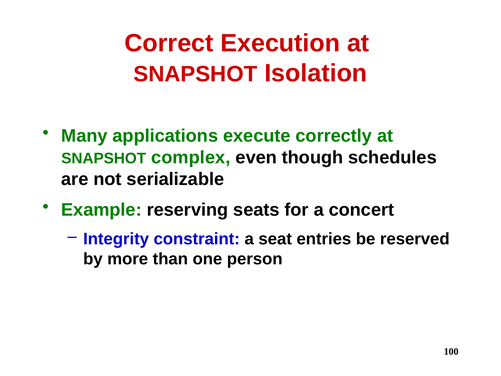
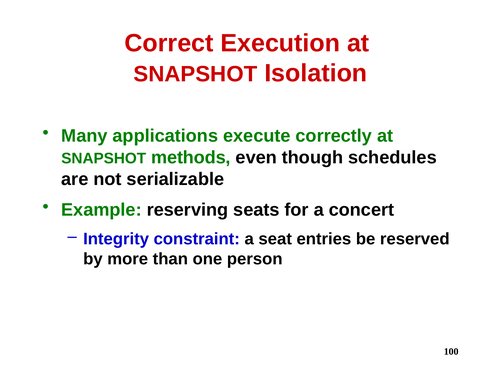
complex: complex -> methods
